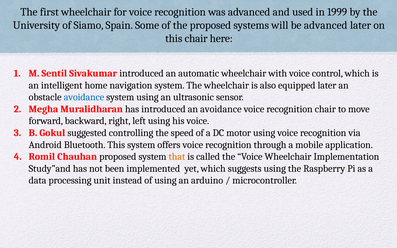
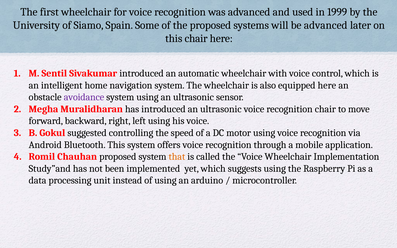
equipped later: later -> here
avoidance at (84, 97) colour: blue -> purple
introduced an avoidance: avoidance -> ultrasonic
